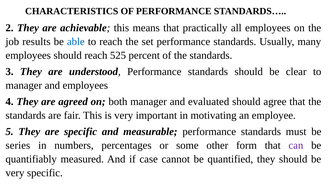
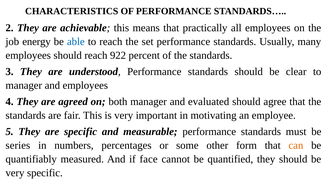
results: results -> energy
525: 525 -> 922
can colour: purple -> orange
case: case -> face
